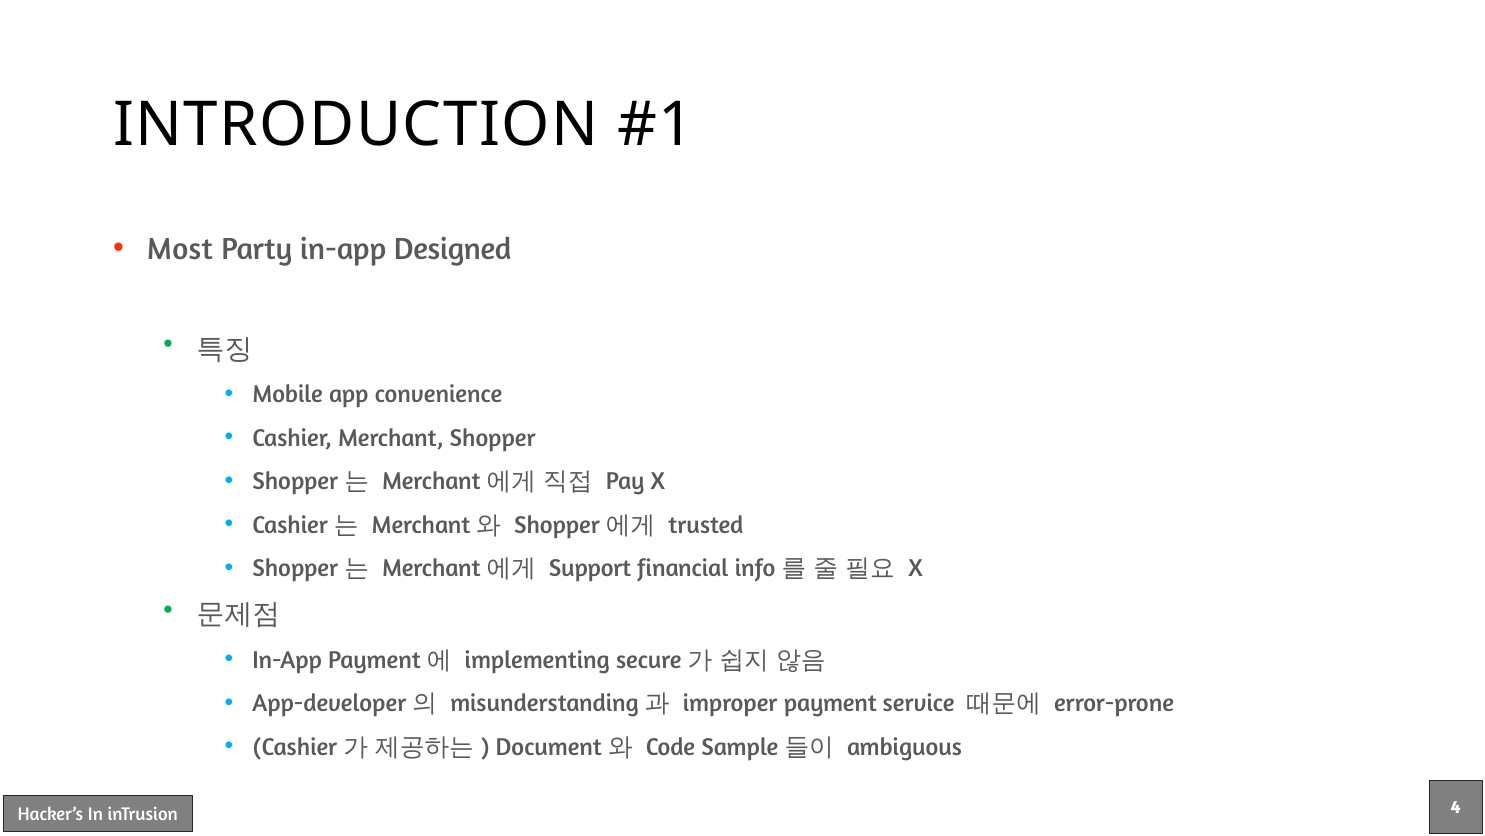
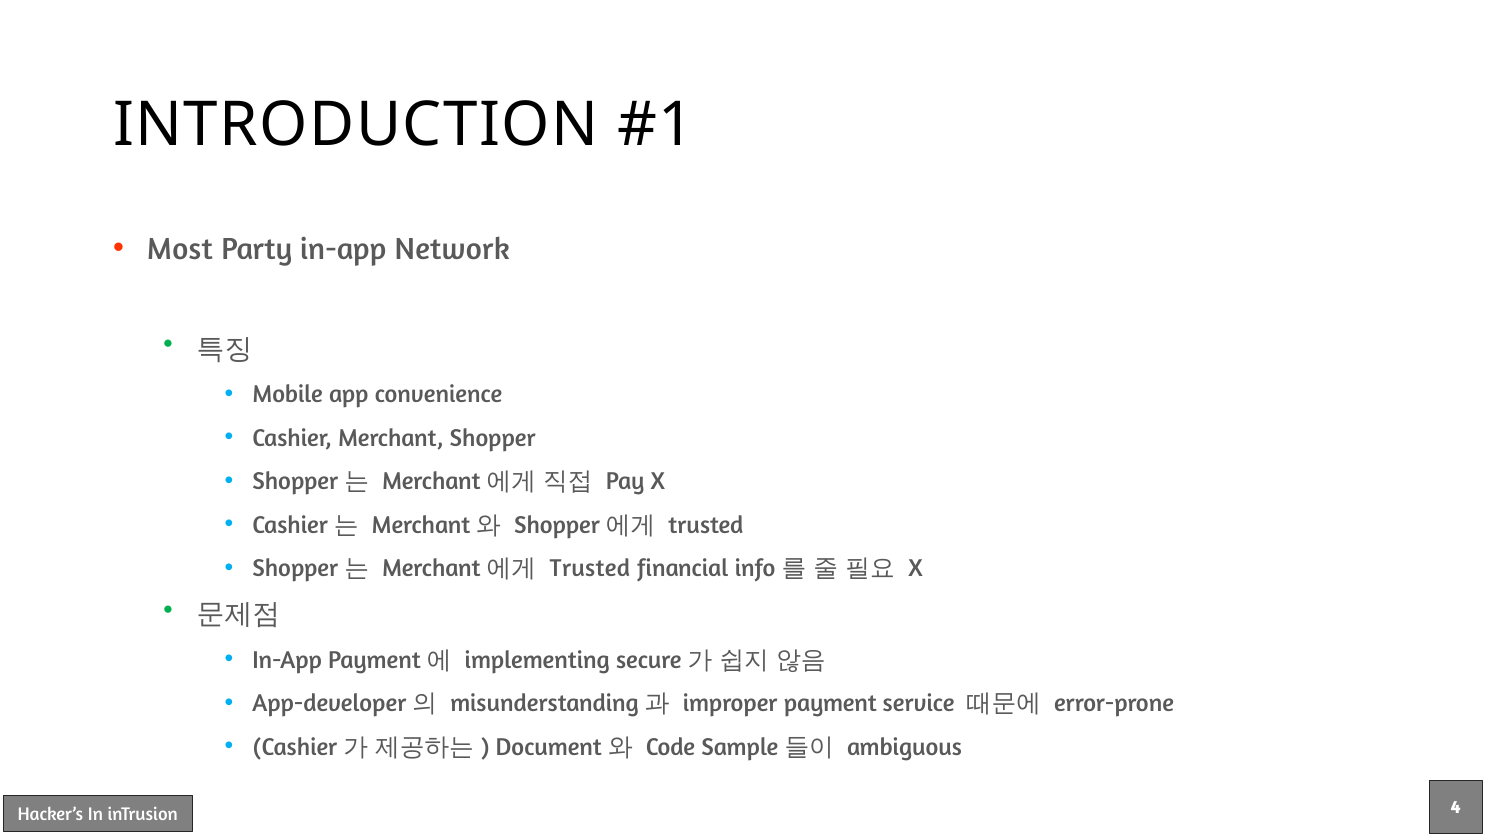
Designed: Designed -> Network
Support at (590, 568): Support -> Trusted
